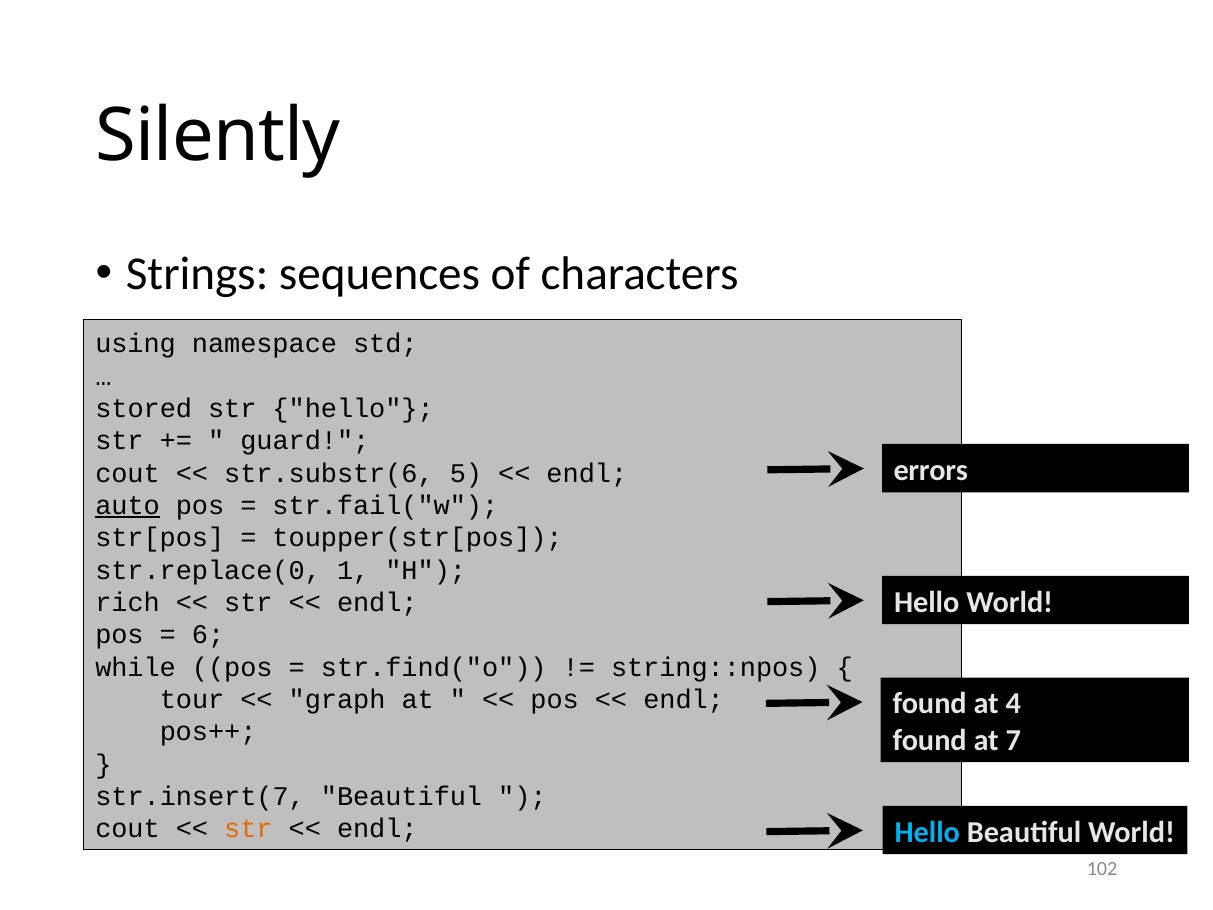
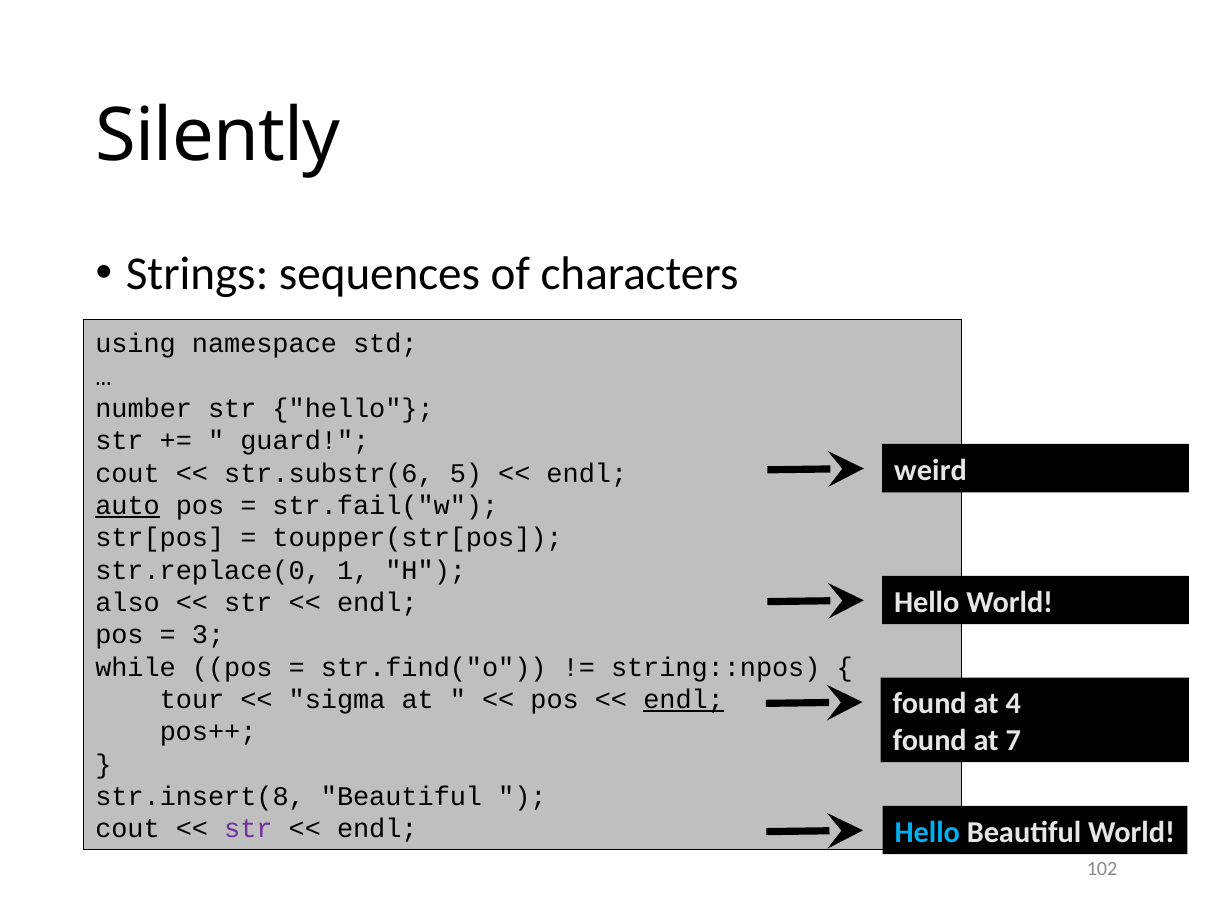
stored: stored -> number
errors: errors -> weird
rich: rich -> also
6: 6 -> 3
graph: graph -> sigma
endl at (684, 699) underline: none -> present
str.insert(7: str.insert(7 -> str.insert(8
str at (248, 829) colour: orange -> purple
